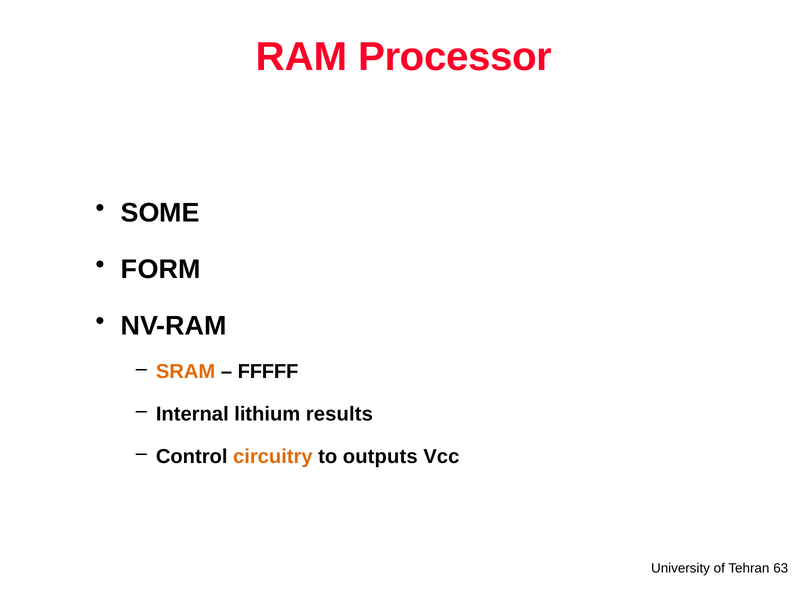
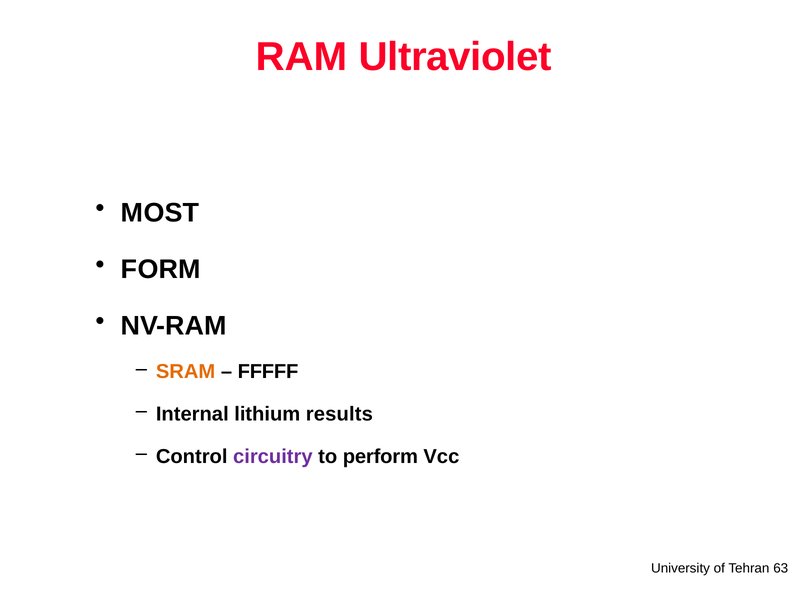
Processor: Processor -> Ultraviolet
SOME: SOME -> MOST
circuitry colour: orange -> purple
outputs: outputs -> perform
